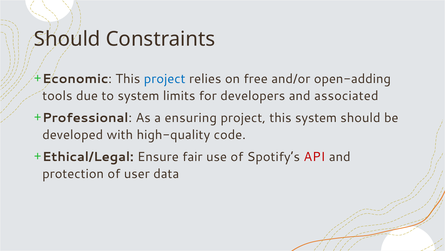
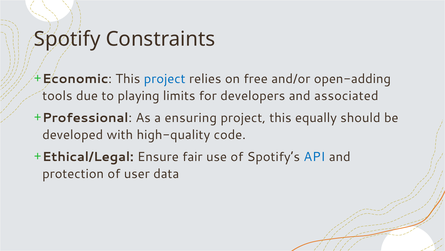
Should at (67, 39): Should -> Spotify
to system: system -> playing
this system: system -> equally
API colour: red -> blue
